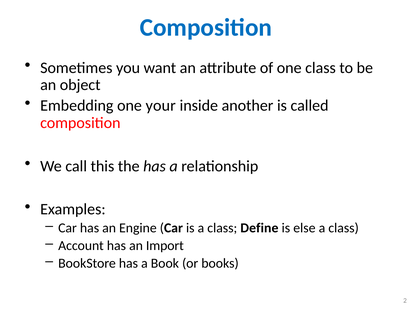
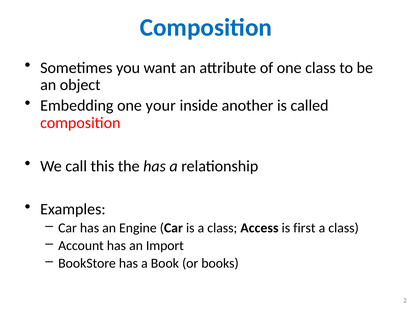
Define: Define -> Access
else: else -> first
